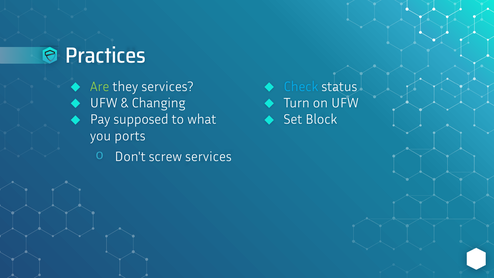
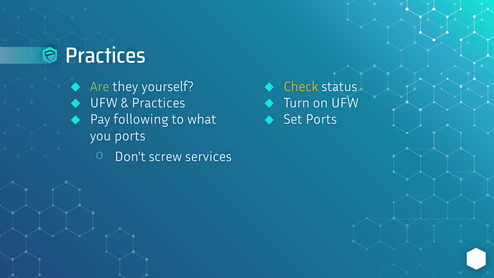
they services: services -> yourself
Check colour: light blue -> yellow
Changing at (159, 103): Changing -> Practices
supposed: supposed -> following
Set Block: Block -> Ports
